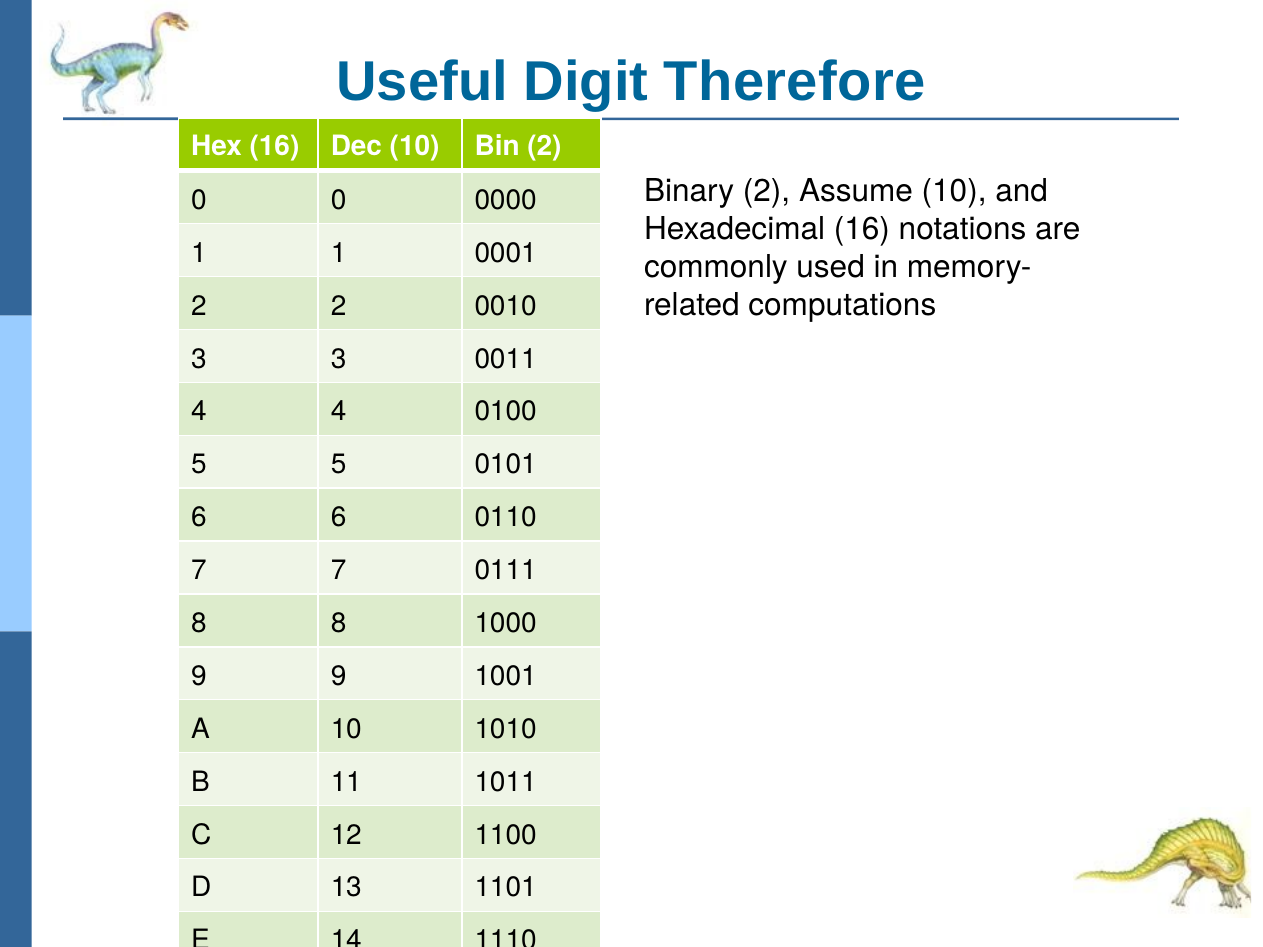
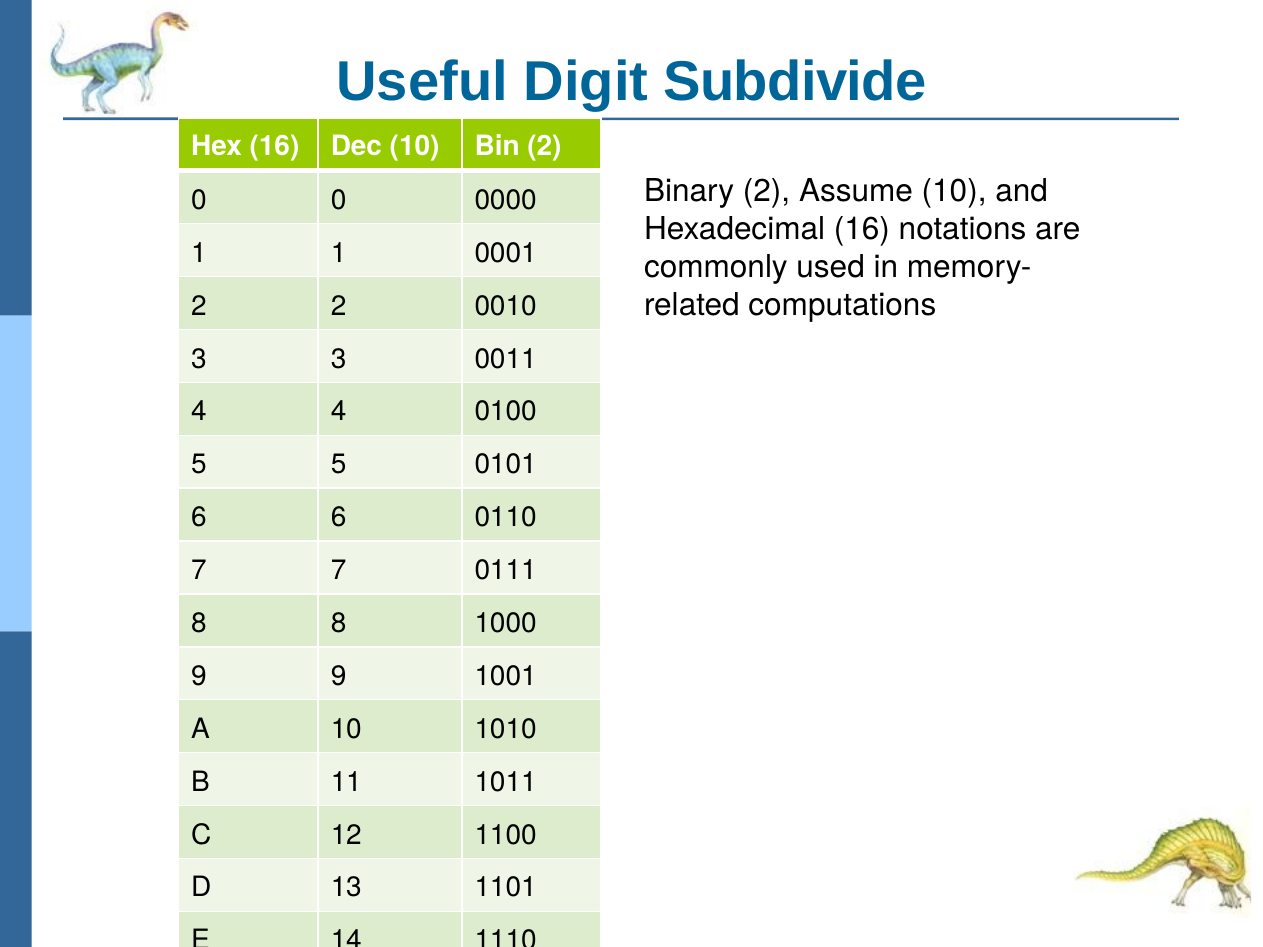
Therefore: Therefore -> Subdivide
